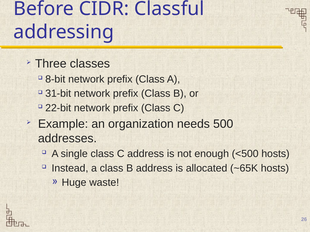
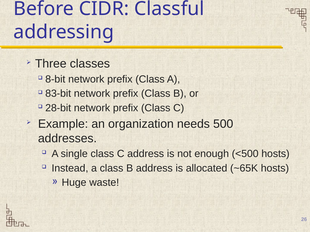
31-bit: 31-bit -> 83-bit
22-bit: 22-bit -> 28-bit
